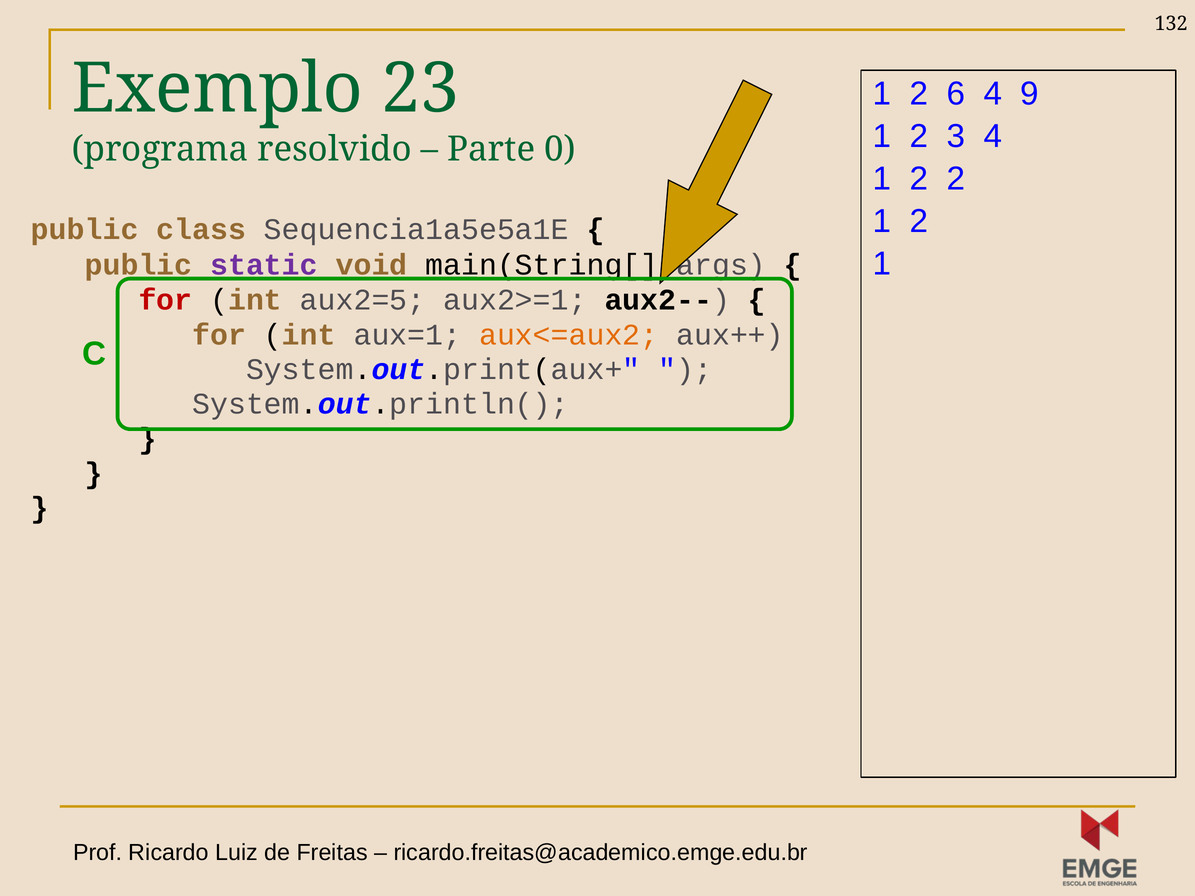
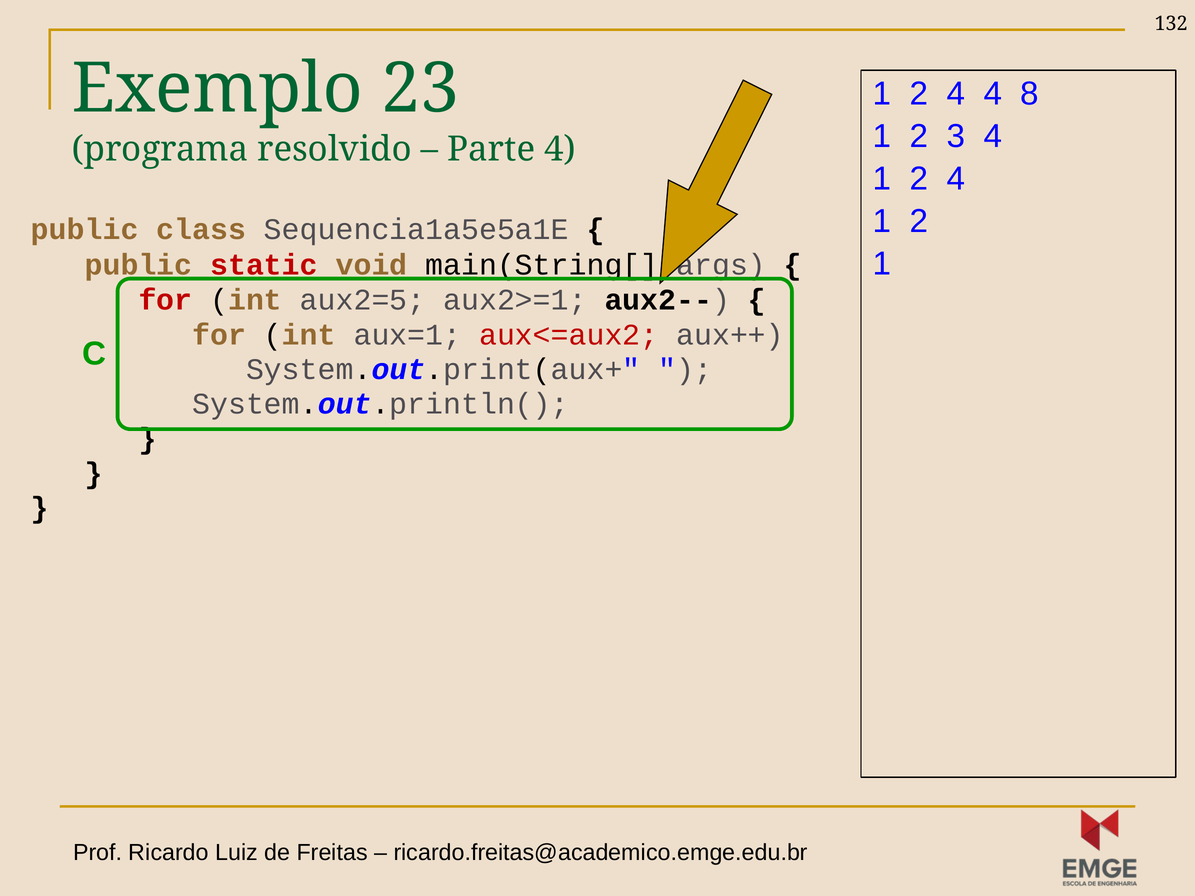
6 at (956, 94): 6 -> 4
9: 9 -> 8
Parte 0: 0 -> 4
2 at (956, 179): 2 -> 4
static colour: purple -> red
aux<=aux2 colour: orange -> red
